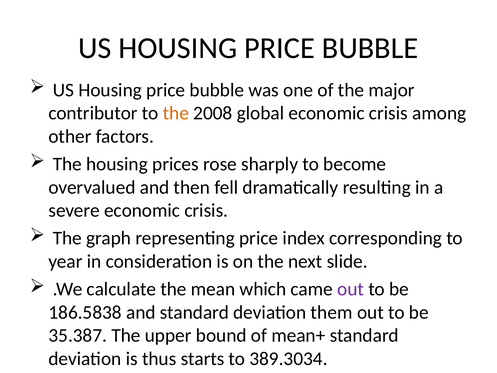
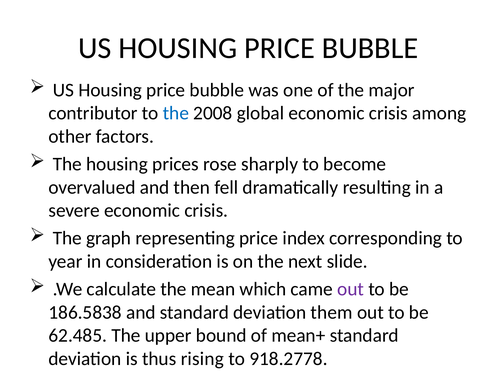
the at (176, 113) colour: orange -> blue
35.387: 35.387 -> 62.485
starts: starts -> rising
389.3034: 389.3034 -> 918.2778
